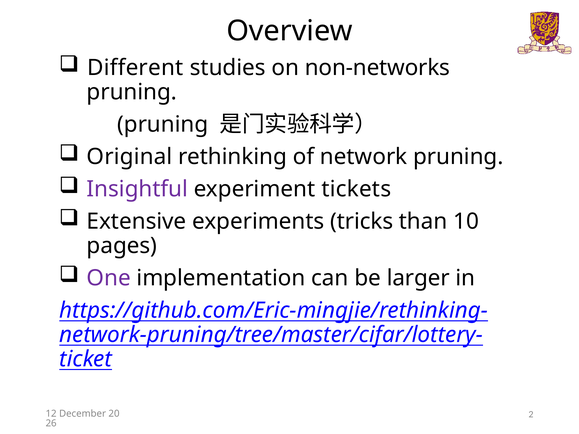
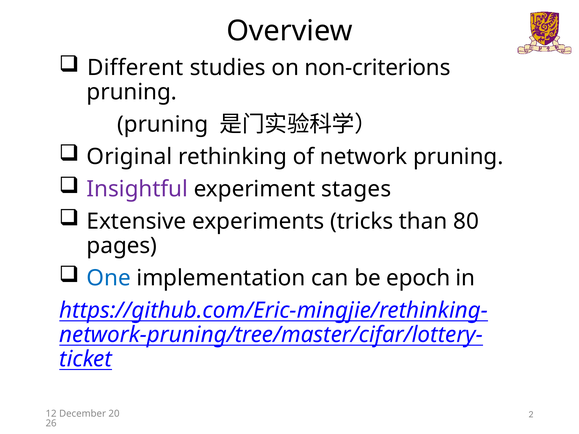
non-networks: non-networks -> non-criterions
tickets: tickets -> stages
10: 10 -> 80
One colour: purple -> blue
larger: larger -> epoch
